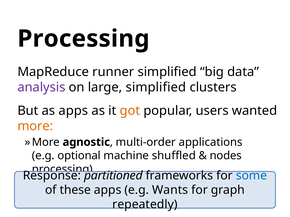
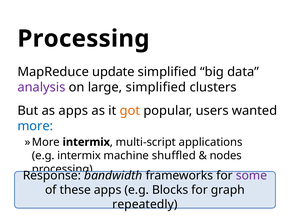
runner: runner -> update
more colour: orange -> blue
agnostic at (86, 142): agnostic -> intermix
multi-order: multi-order -> multi-script
e.g optional: optional -> intermix
partitioned: partitioned -> bandwidth
some colour: blue -> purple
Wants: Wants -> Blocks
